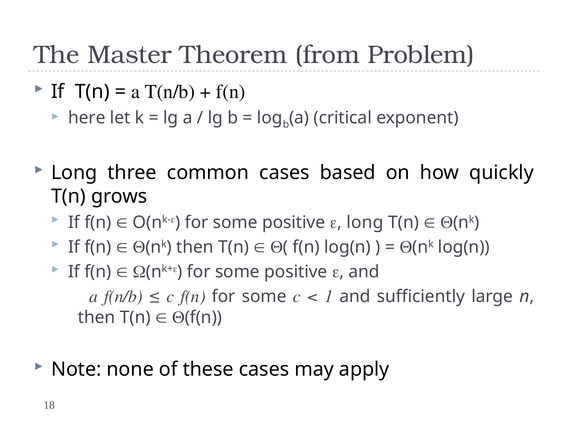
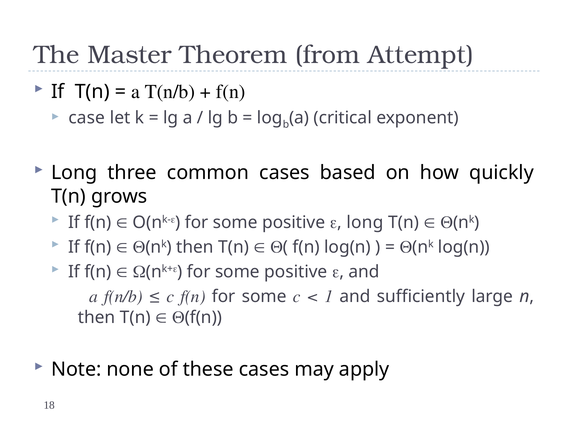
Problem: Problem -> Attempt
here: here -> case
